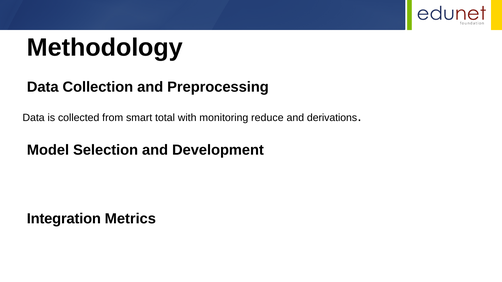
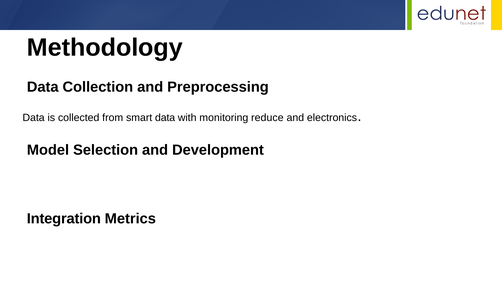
smart total: total -> data
derivations: derivations -> electronics
